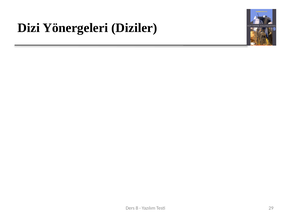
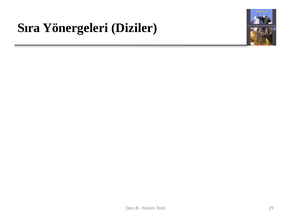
Dizi: Dizi -> Sıra
